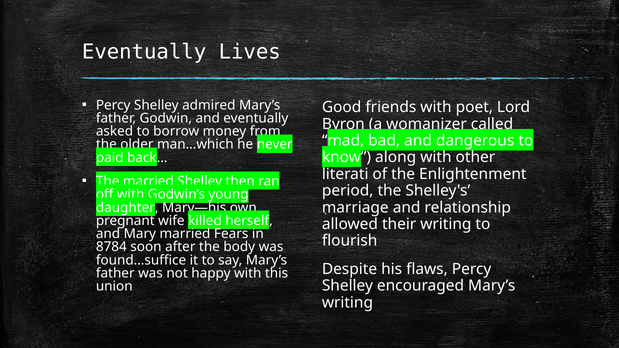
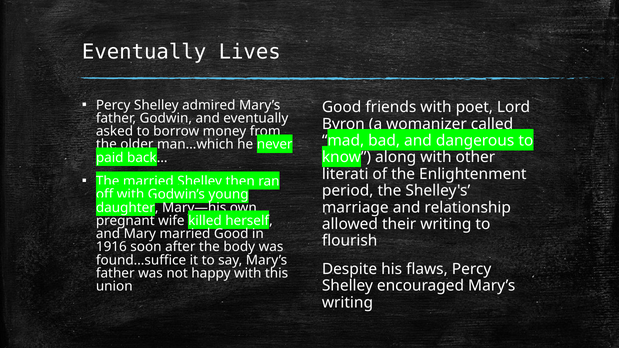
married Fears: Fears -> Good
8784: 8784 -> 1916
